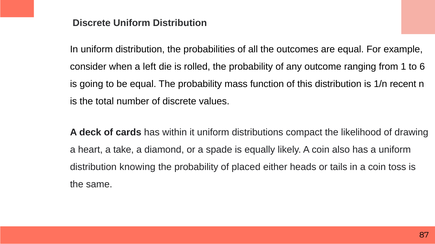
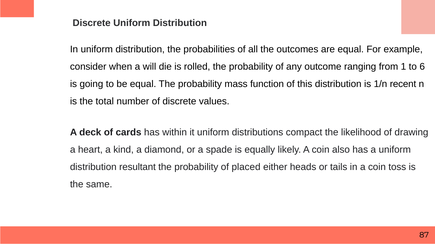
left: left -> will
take: take -> kind
knowing: knowing -> resultant
